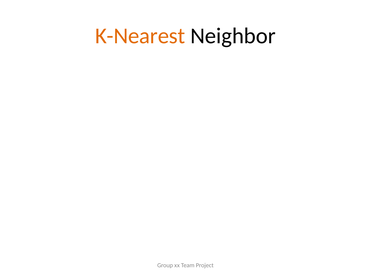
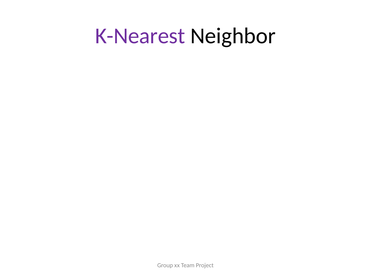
K-Nearest colour: orange -> purple
